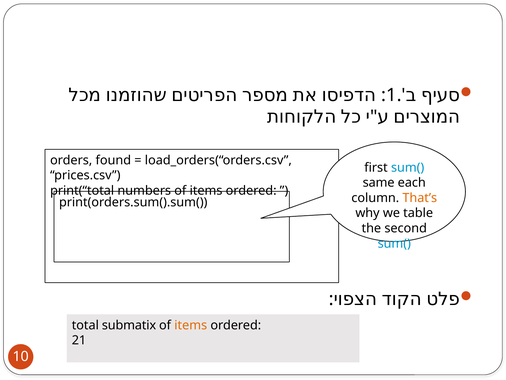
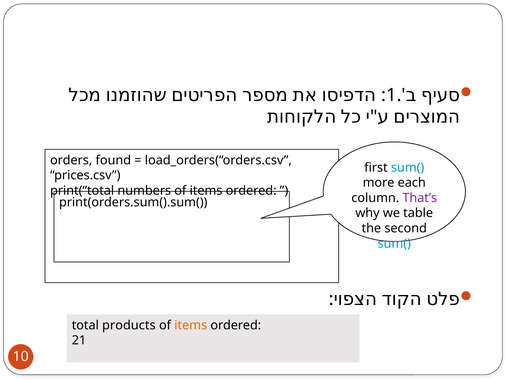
same: same -> more
That’s colour: orange -> purple
submatix: submatix -> products
